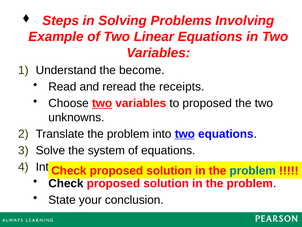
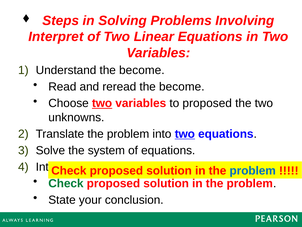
Example at (56, 37): Example -> Interpret
reread the receipts: receipts -> become
Check at (66, 183) colour: black -> green
